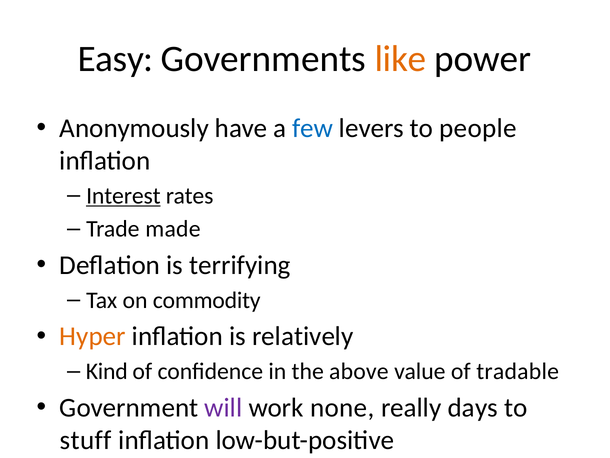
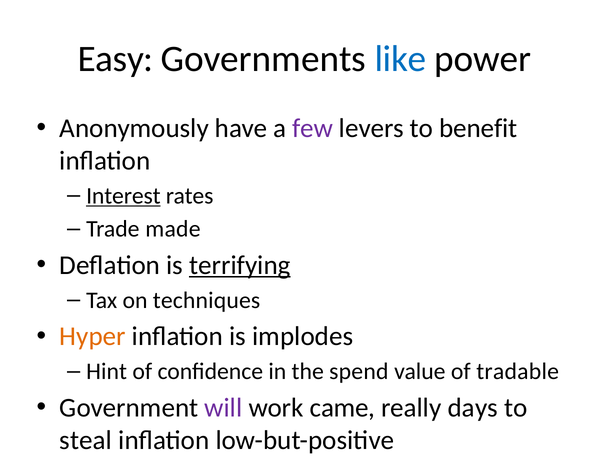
like colour: orange -> blue
few colour: blue -> purple
people: people -> benefit
terrifying underline: none -> present
commodity: commodity -> techniques
relatively: relatively -> implodes
Kind: Kind -> Hint
above: above -> spend
none: none -> came
stuff: stuff -> steal
